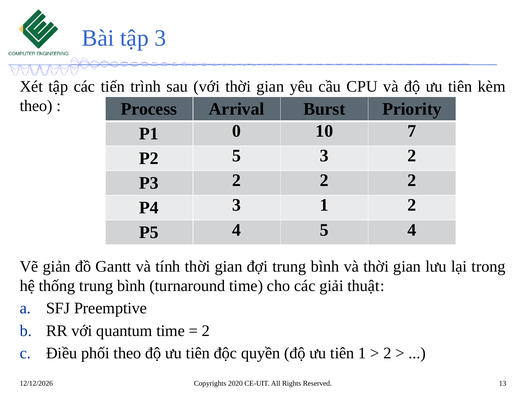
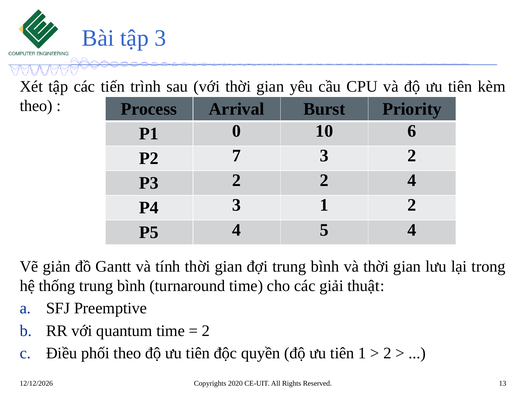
7: 7 -> 6
P2 5: 5 -> 7
2 2 2: 2 -> 4
